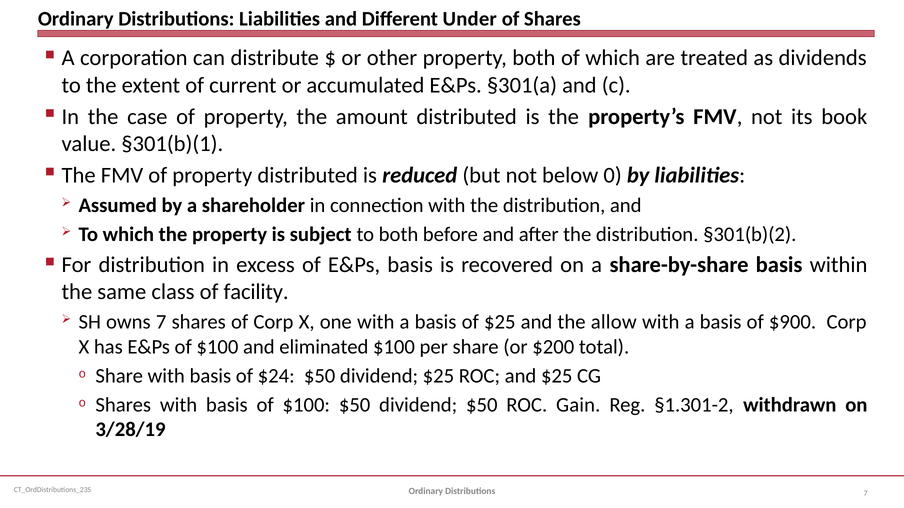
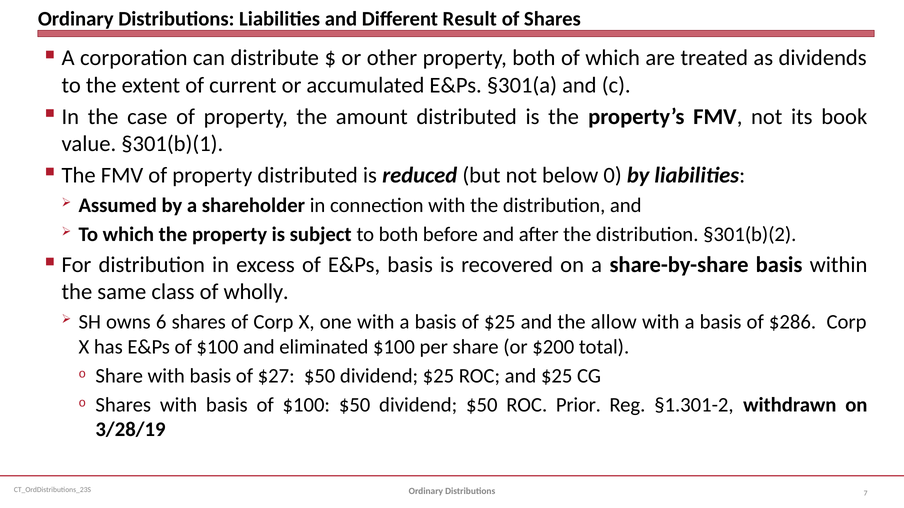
Under: Under -> Result
facility: facility -> wholly
owns 7: 7 -> 6
$900: $900 -> $286
$24: $24 -> $27
Gain: Gain -> Prior
